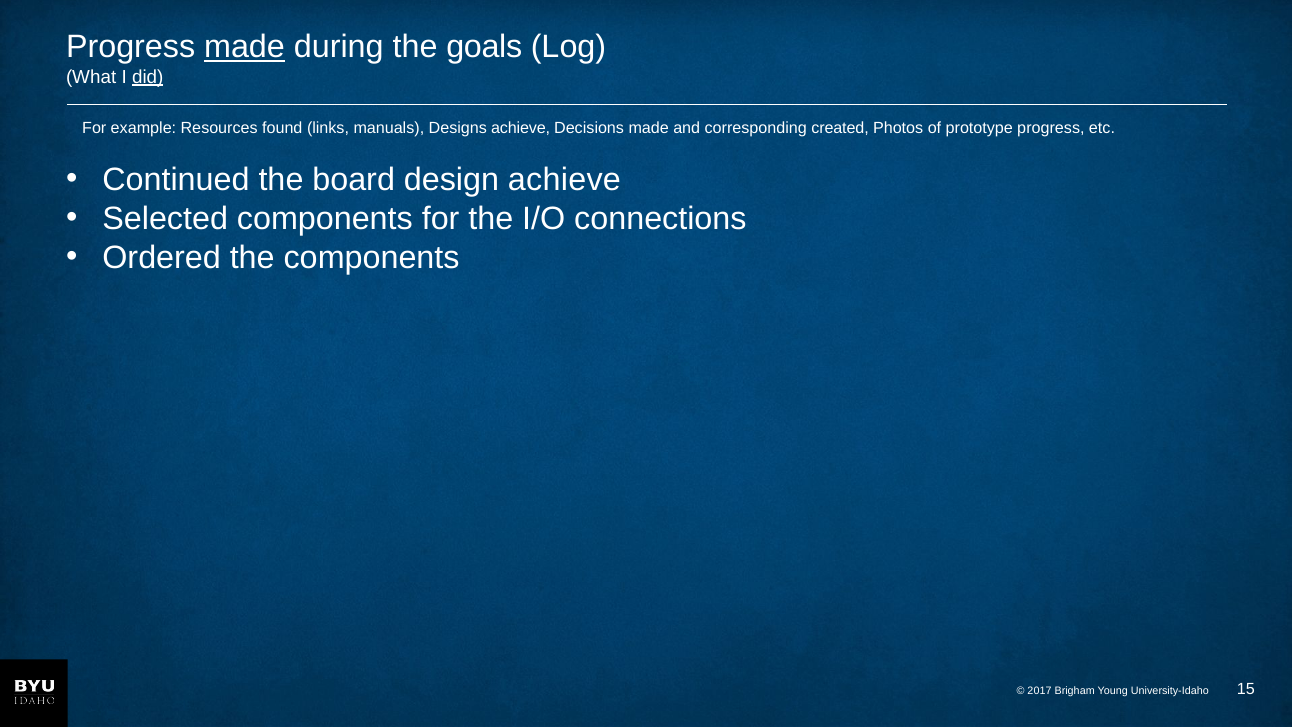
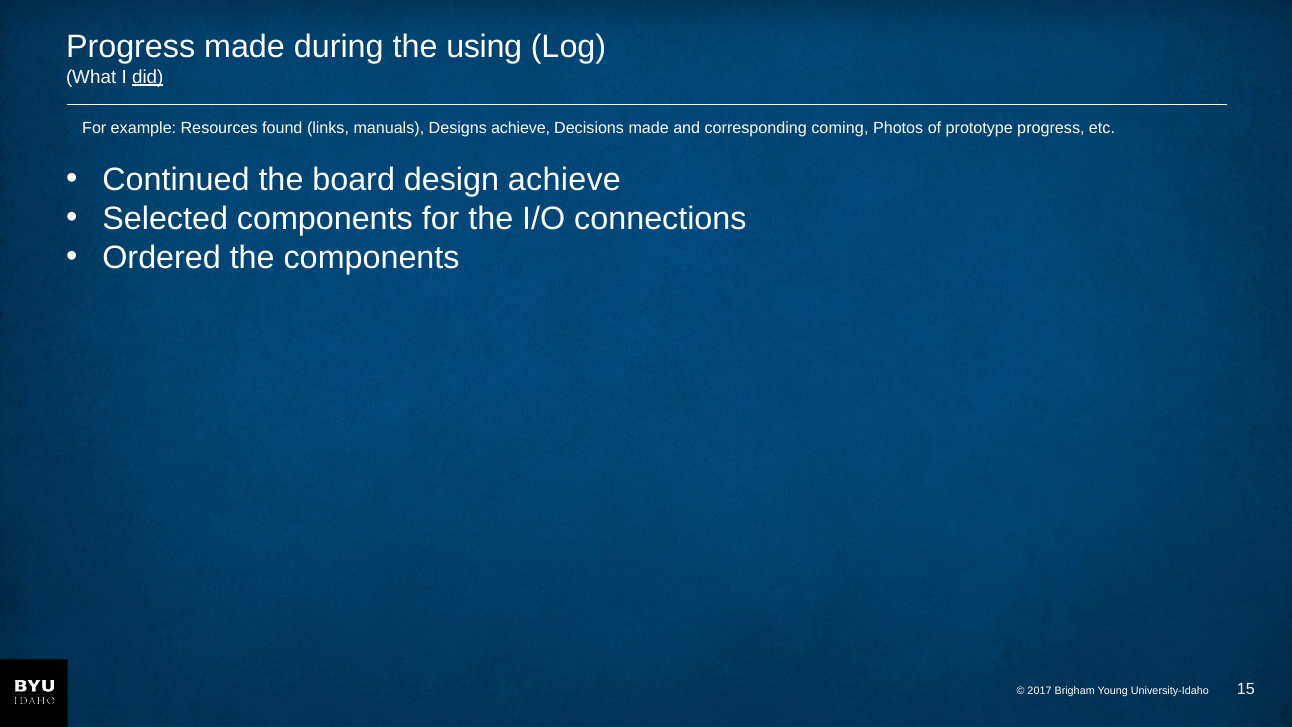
made at (244, 47) underline: present -> none
goals: goals -> using
created: created -> coming
